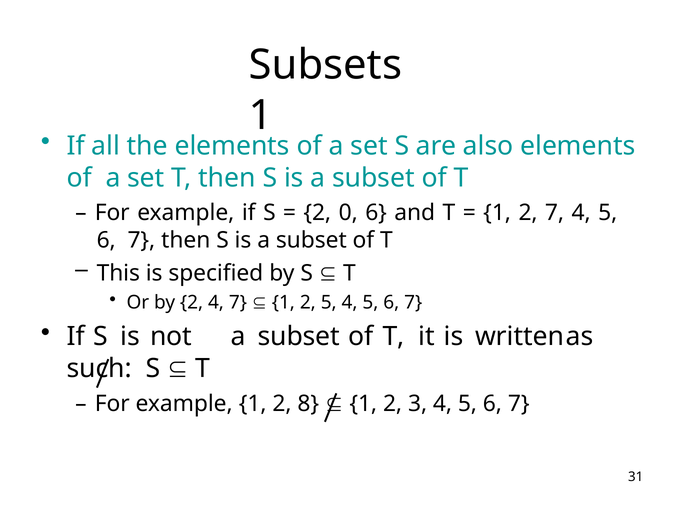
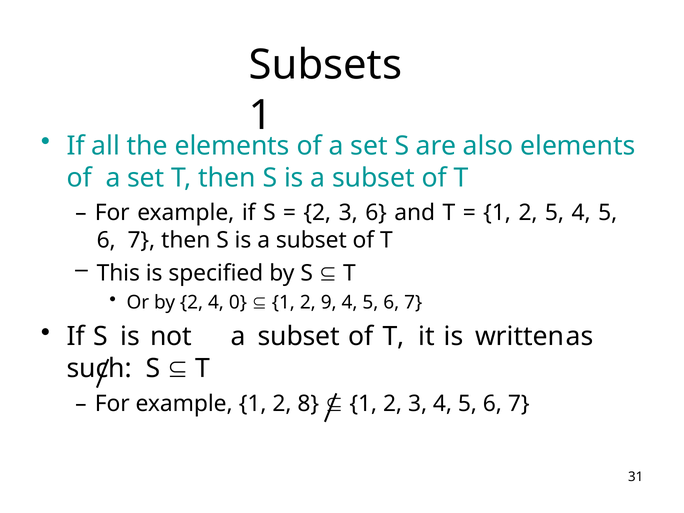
0 at (348, 213): 0 -> 3
2 7: 7 -> 5
4 7: 7 -> 0
2 5: 5 -> 9
